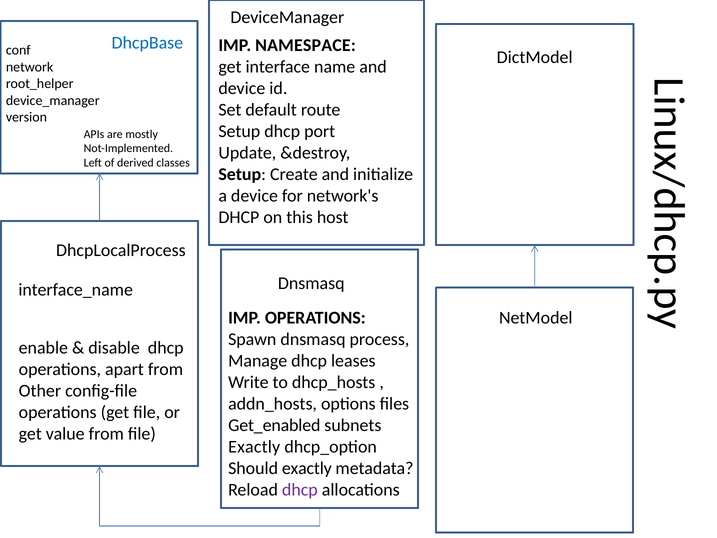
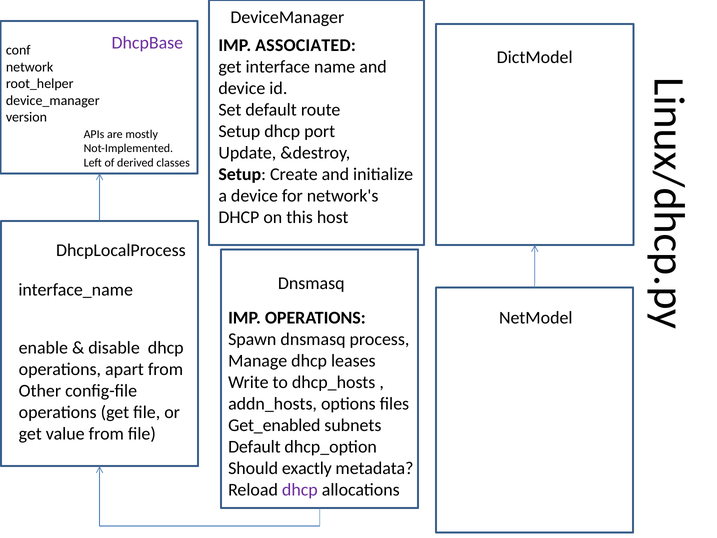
DhcpBase colour: blue -> purple
NAMESPACE: NAMESPACE -> ASSOCIATED
Exactly at (254, 447): Exactly -> Default
